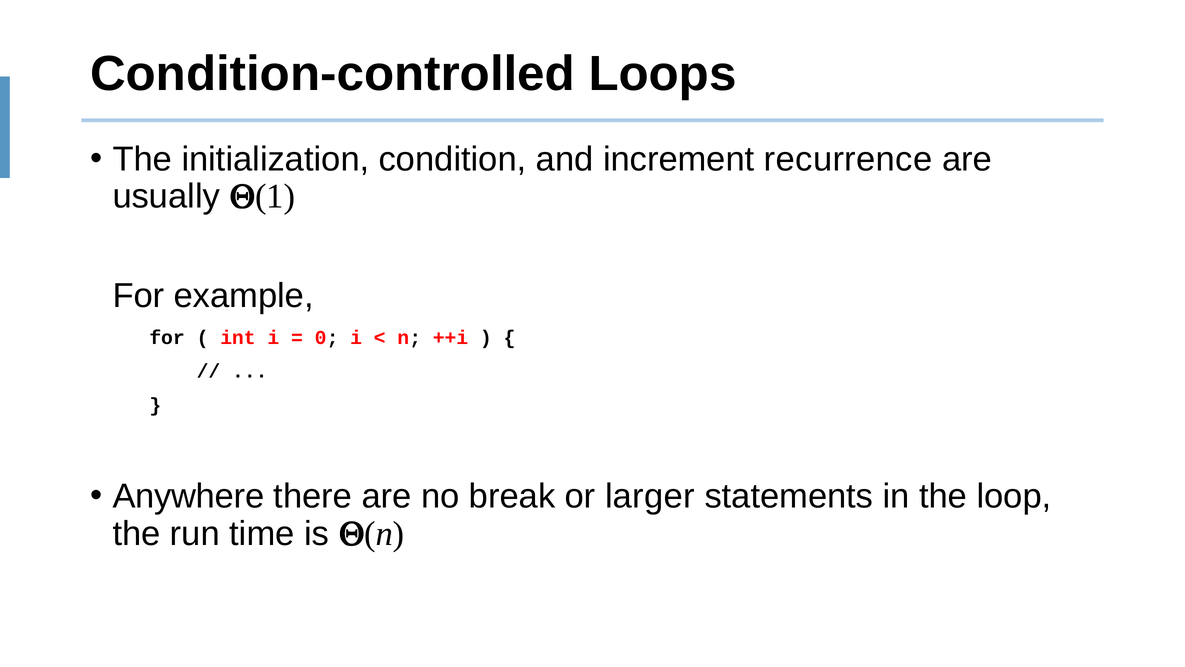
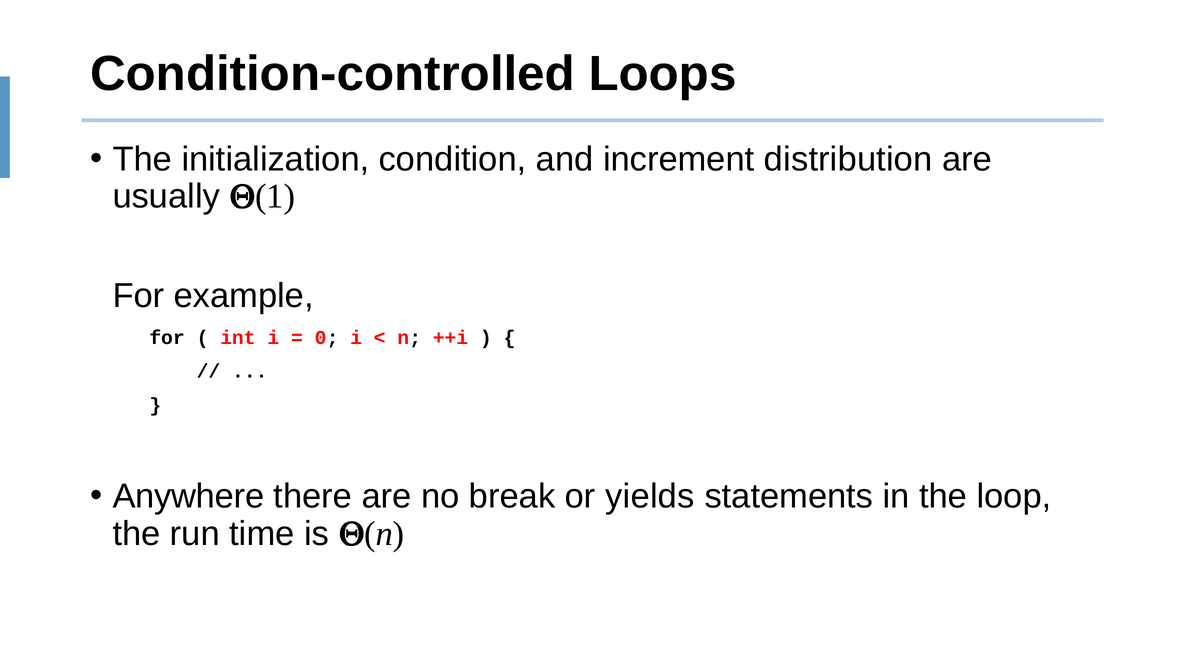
recurrence: recurrence -> distribution
larger: larger -> yields
